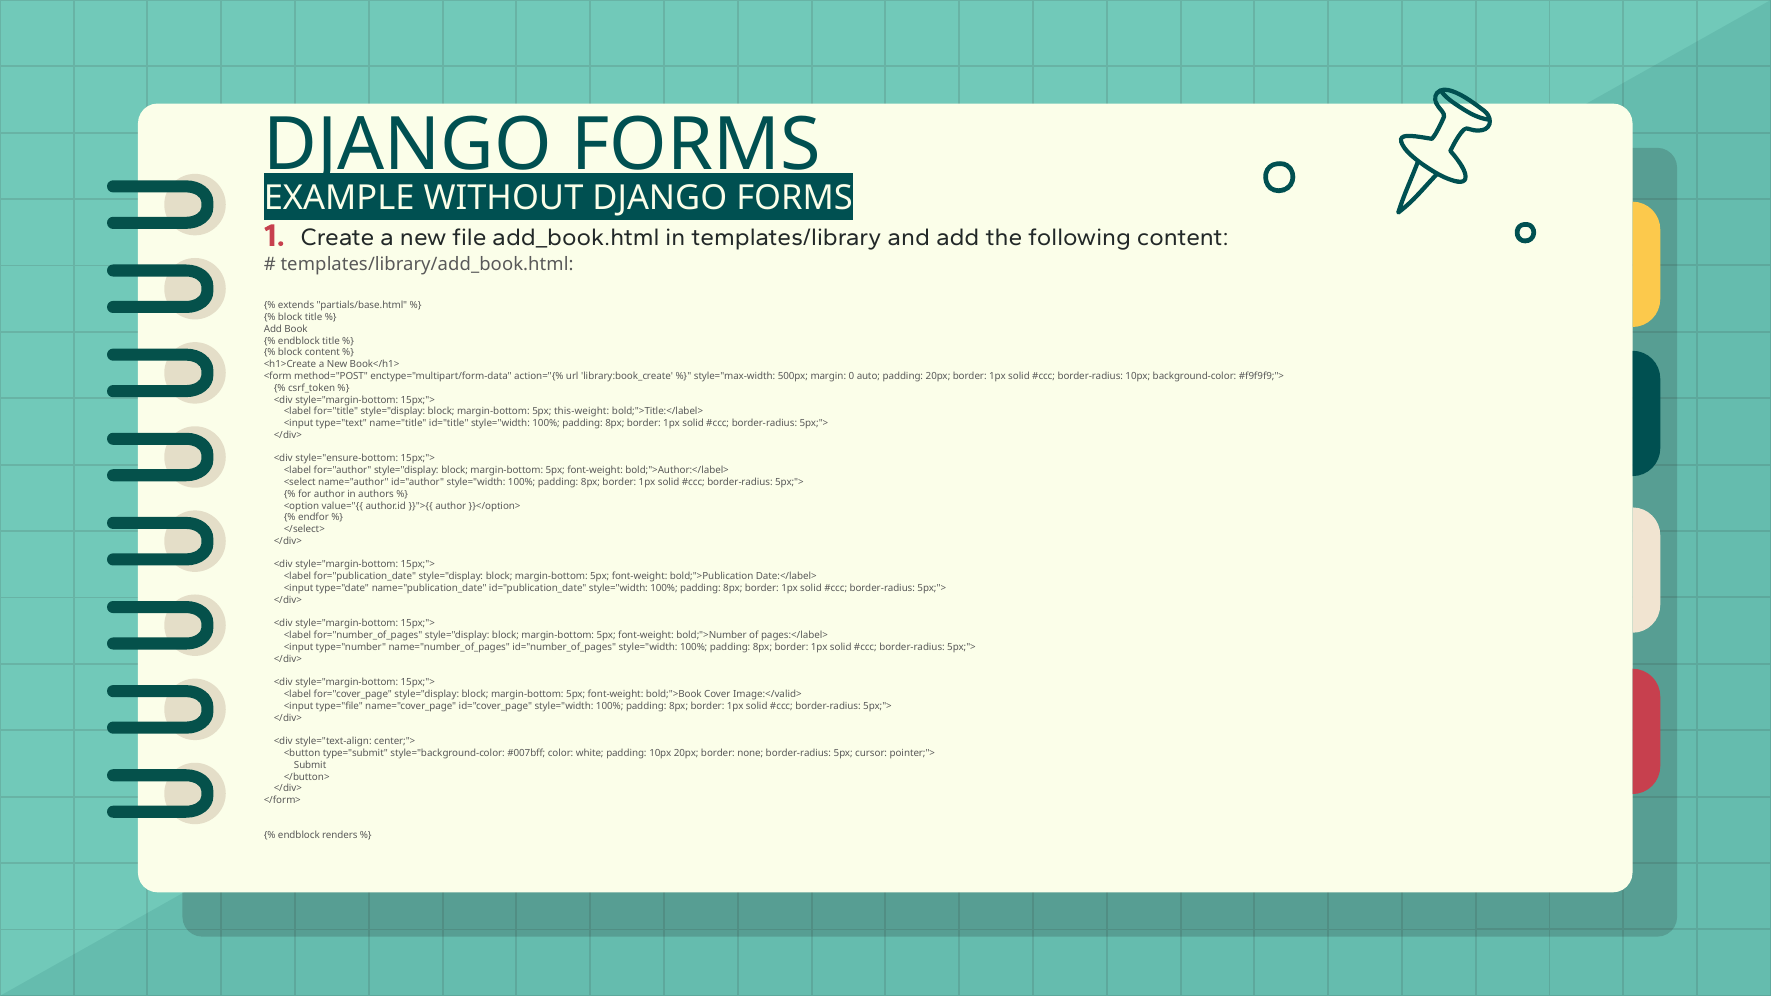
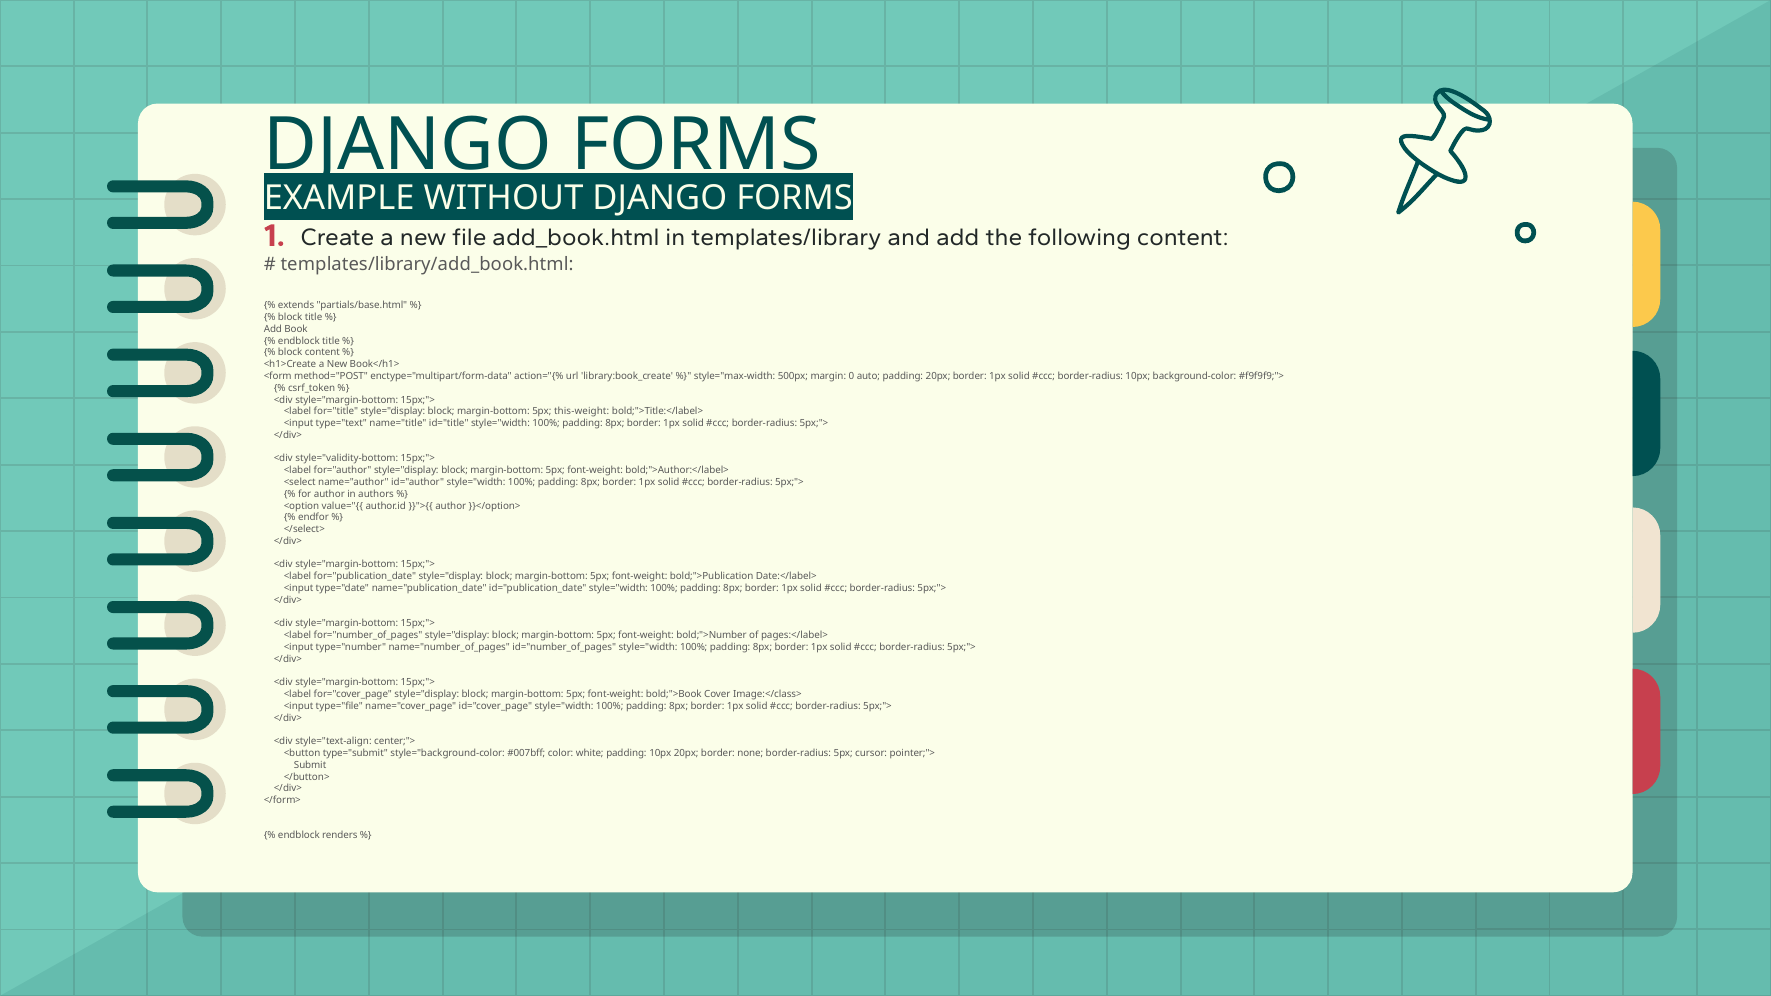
style="ensure-bottom: style="ensure-bottom -> style="validity-bottom
Image:</valid>: Image:</valid> -> Image:</class>
